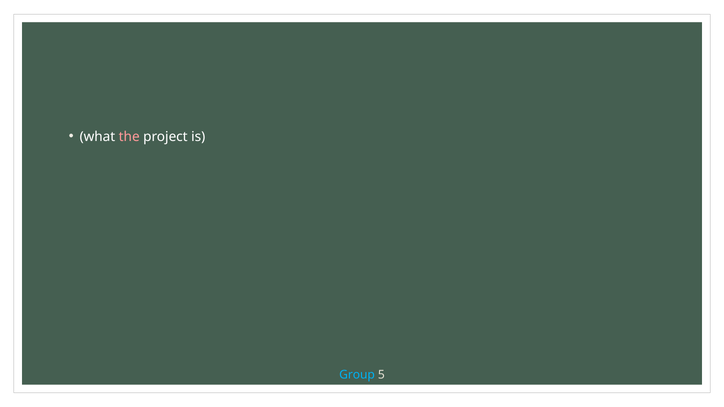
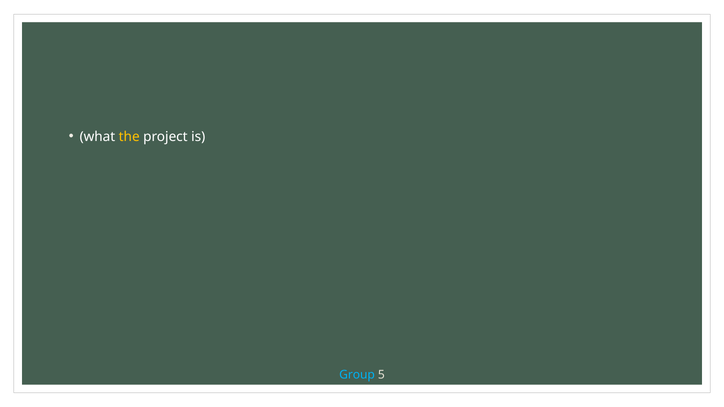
the colour: pink -> yellow
